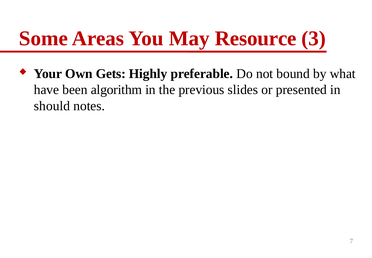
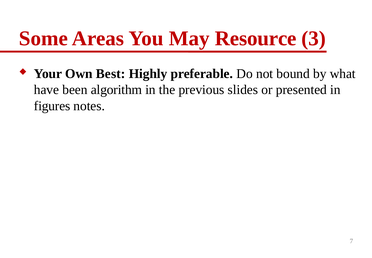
Gets: Gets -> Best
should: should -> figures
